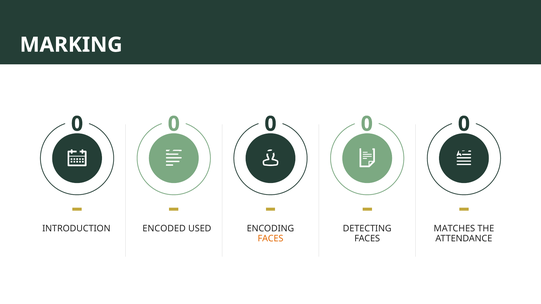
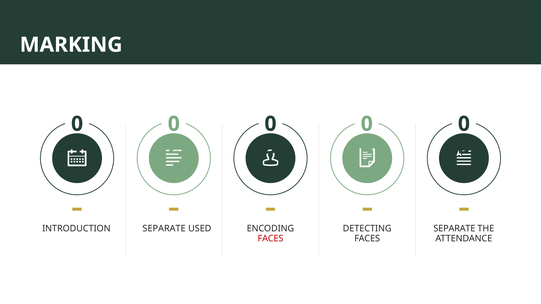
ENCODED at (164, 229): ENCODED -> SEPARATE
MATCHES at (454, 229): MATCHES -> SEPARATE
FACES at (271, 239) colour: orange -> red
